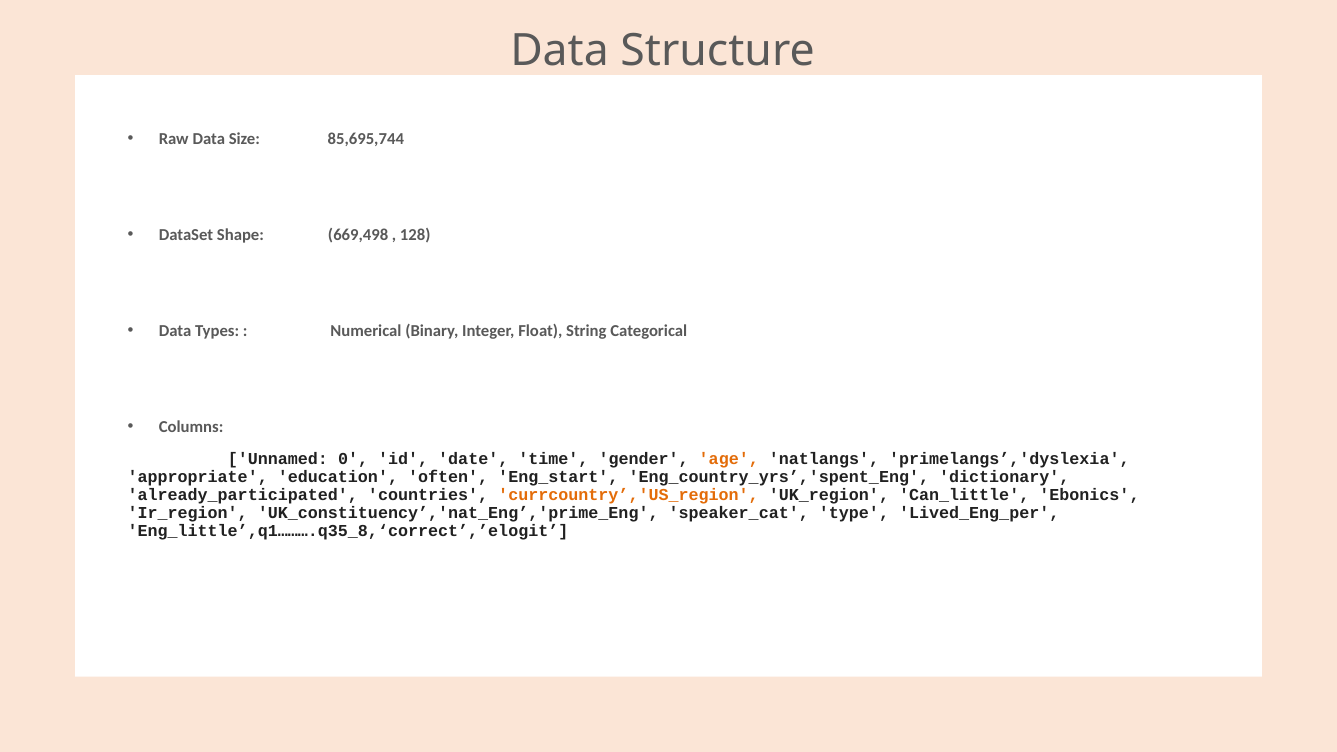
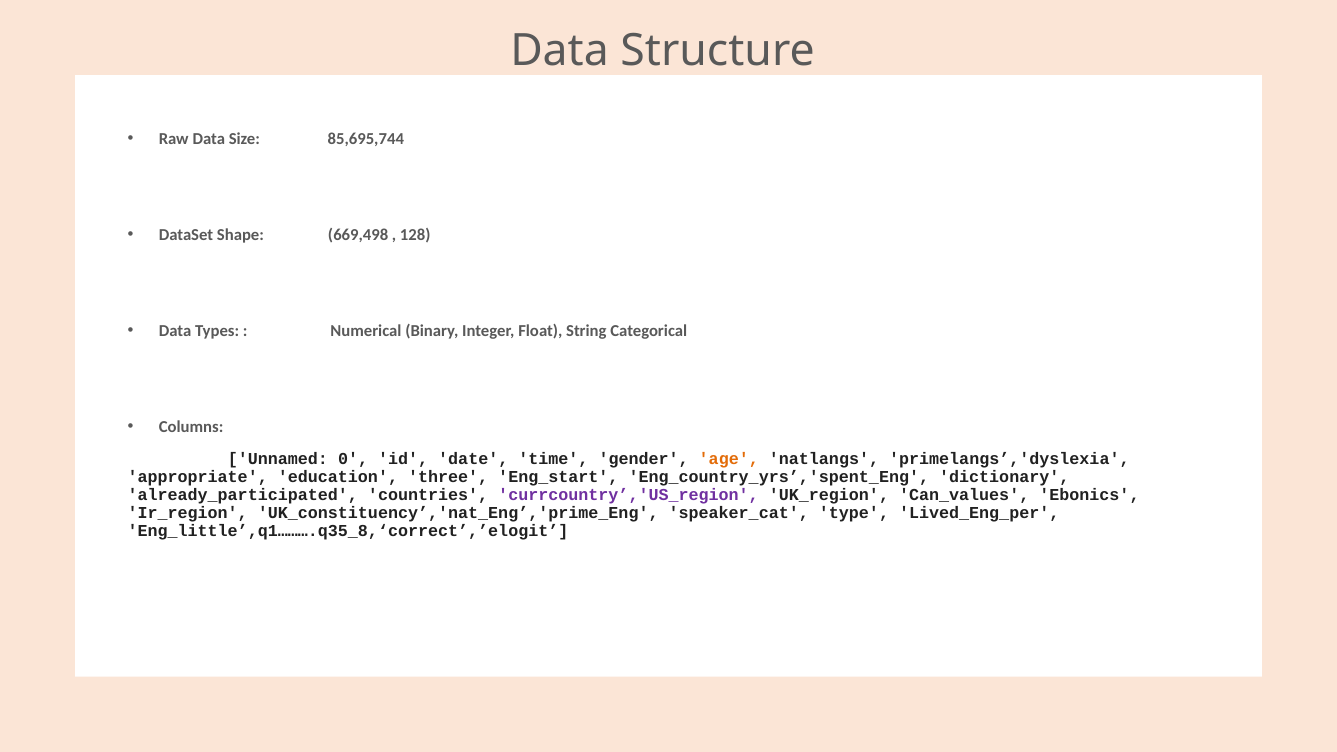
often: often -> three
currcountry’,'US_region colour: orange -> purple
Can_little: Can_little -> Can_values
